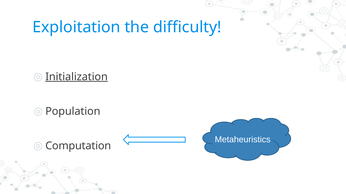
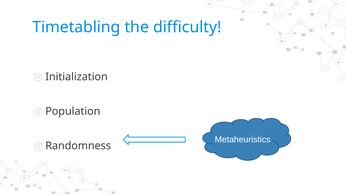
Exploitation: Exploitation -> Timetabling
Initialization underline: present -> none
Computation: Computation -> Randomness
